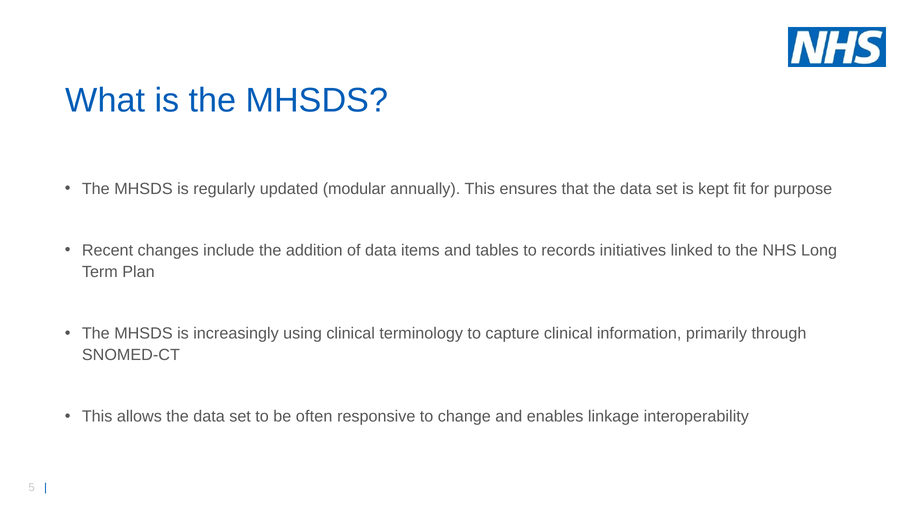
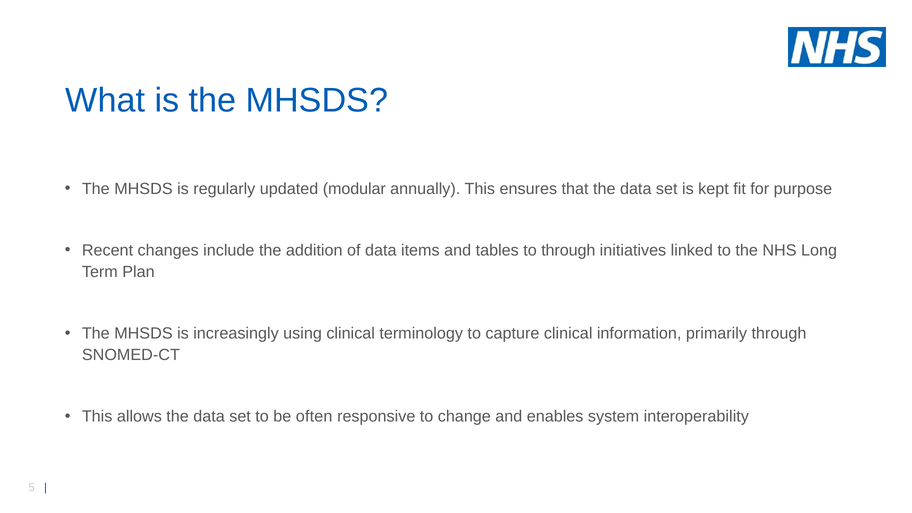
to records: records -> through
linkage: linkage -> system
